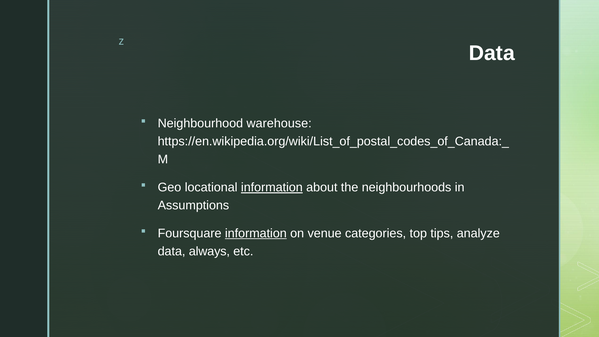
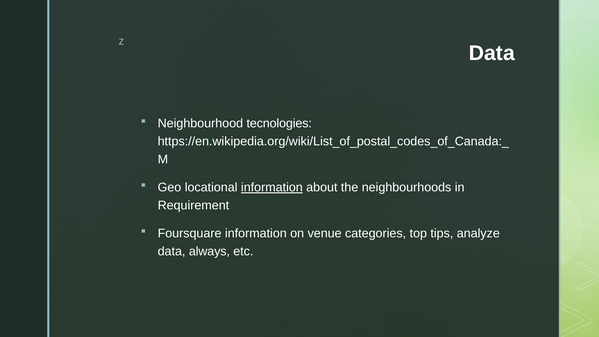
warehouse: warehouse -> tecnologies
Assumptions: Assumptions -> Requirement
information at (256, 233) underline: present -> none
